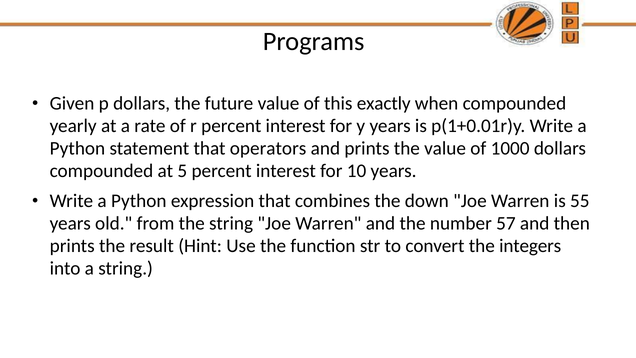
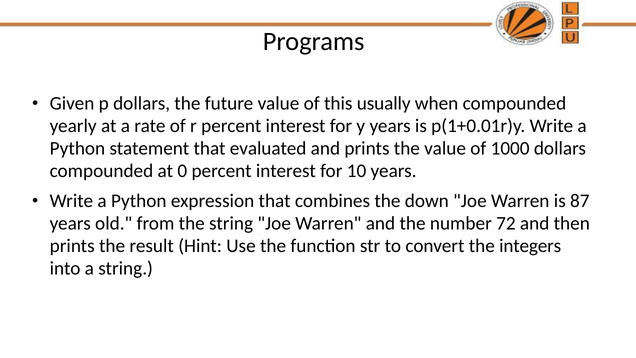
exactly: exactly -> usually
operators: operators -> evaluated
5: 5 -> 0
55: 55 -> 87
57: 57 -> 72
